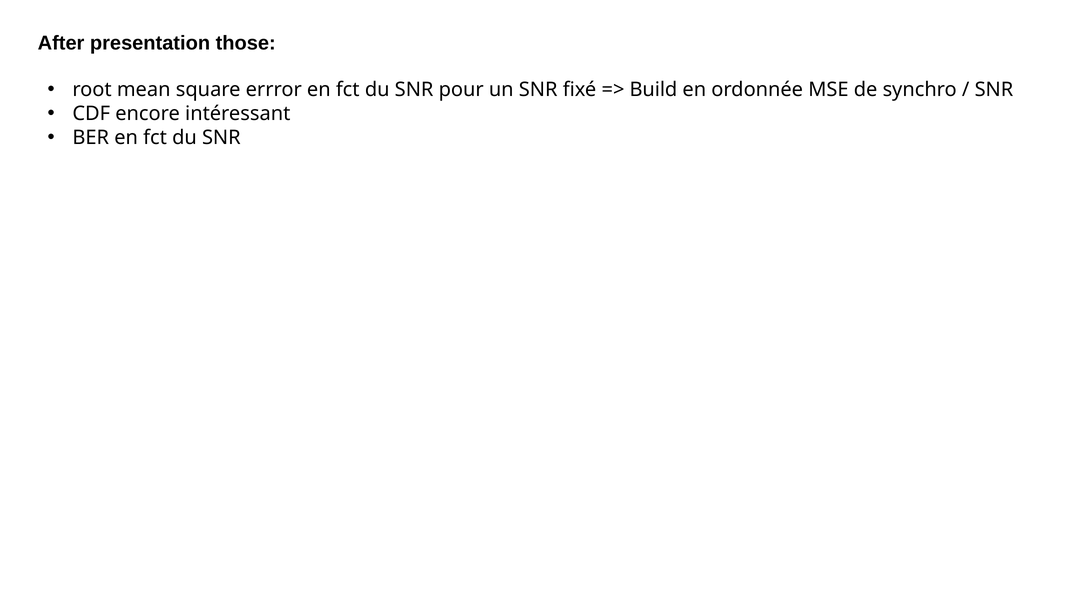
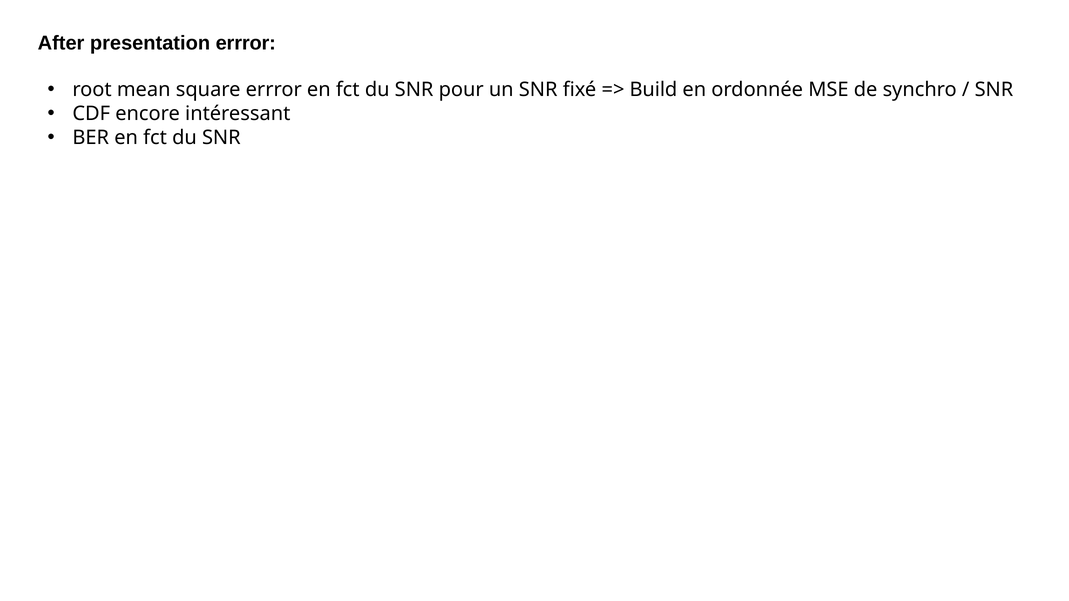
presentation those: those -> errror
